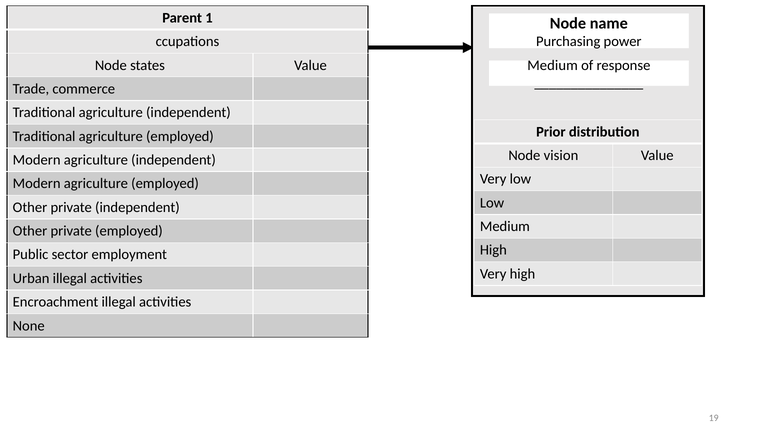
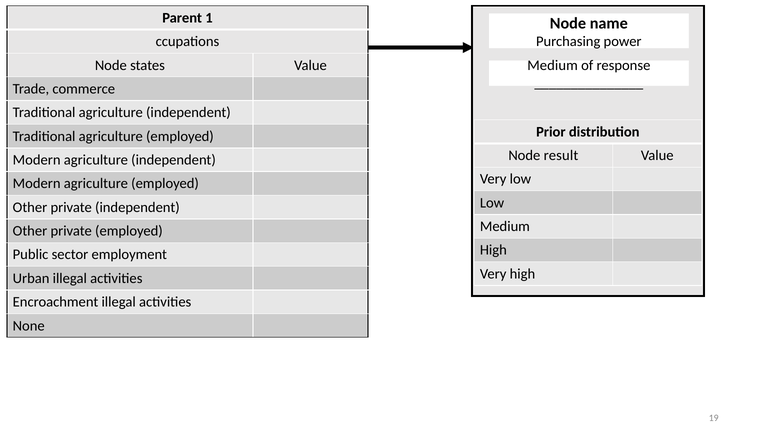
vision: vision -> result
